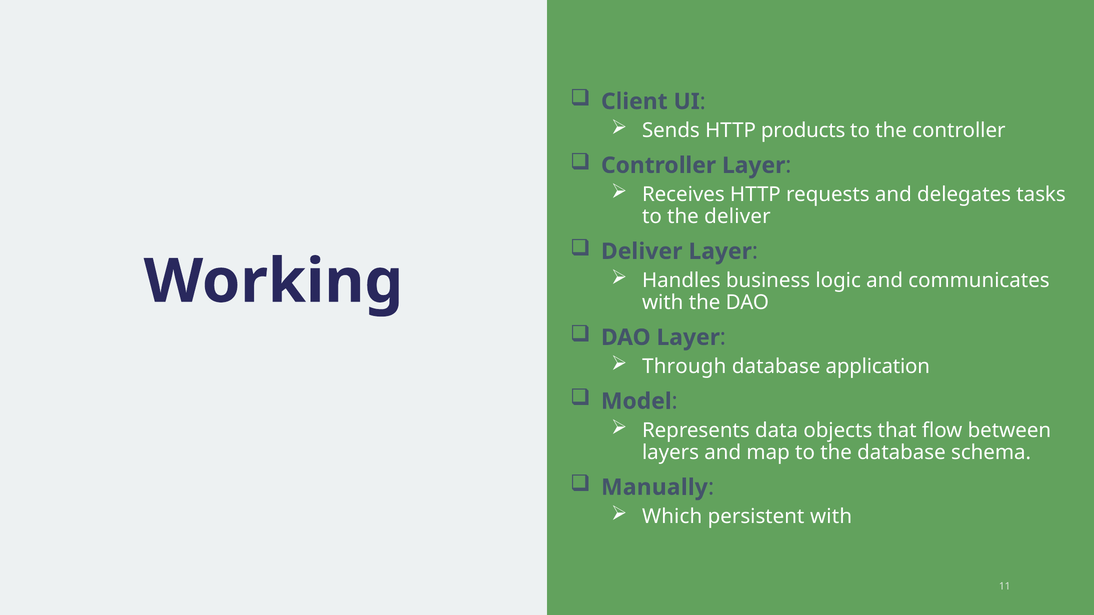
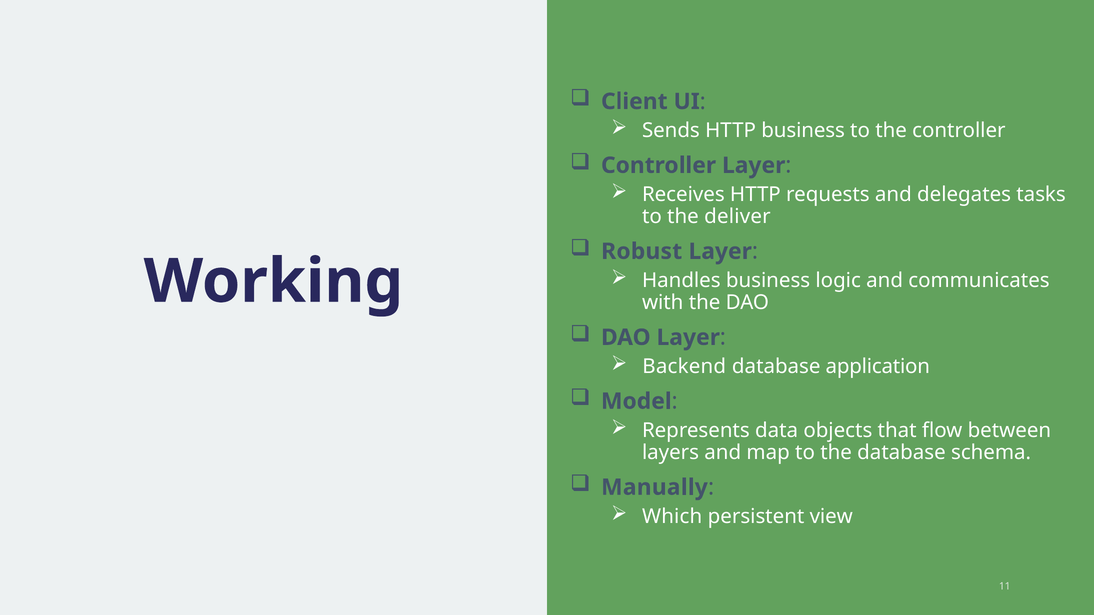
HTTP products: products -> business
Deliver at (642, 252): Deliver -> Robust
Through: Through -> Backend
persistent with: with -> view
